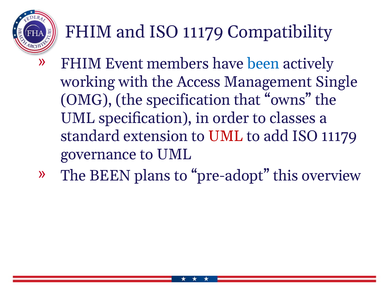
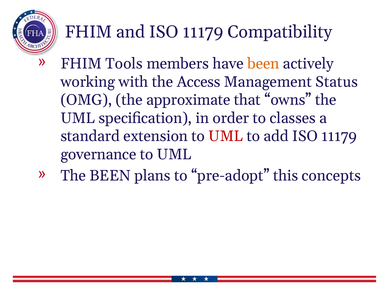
Event: Event -> Tools
been at (263, 64) colour: blue -> orange
Single: Single -> Status
the specification: specification -> approximate
overview: overview -> concepts
